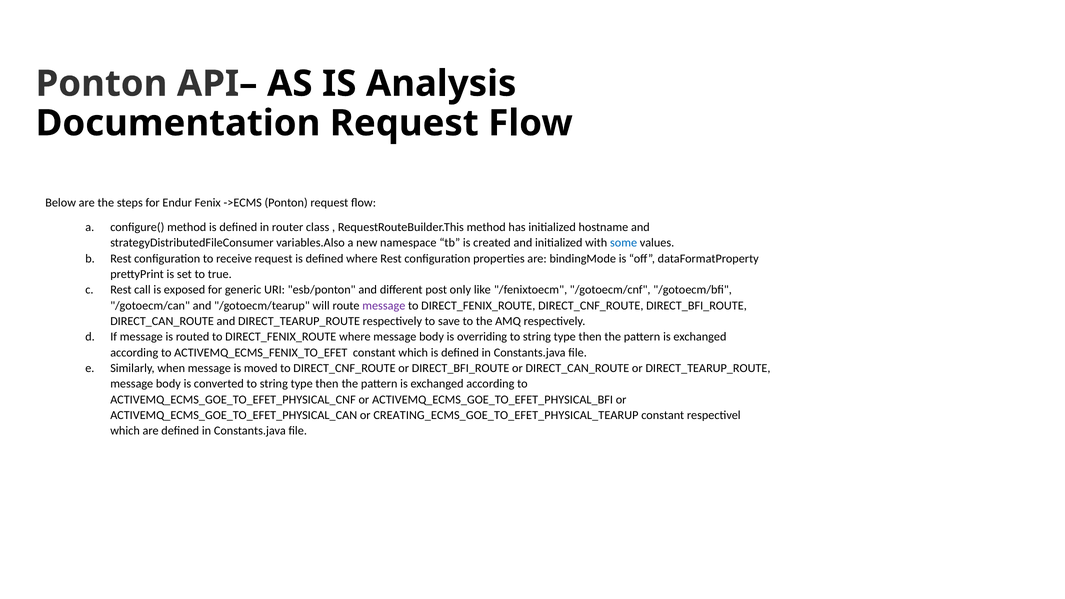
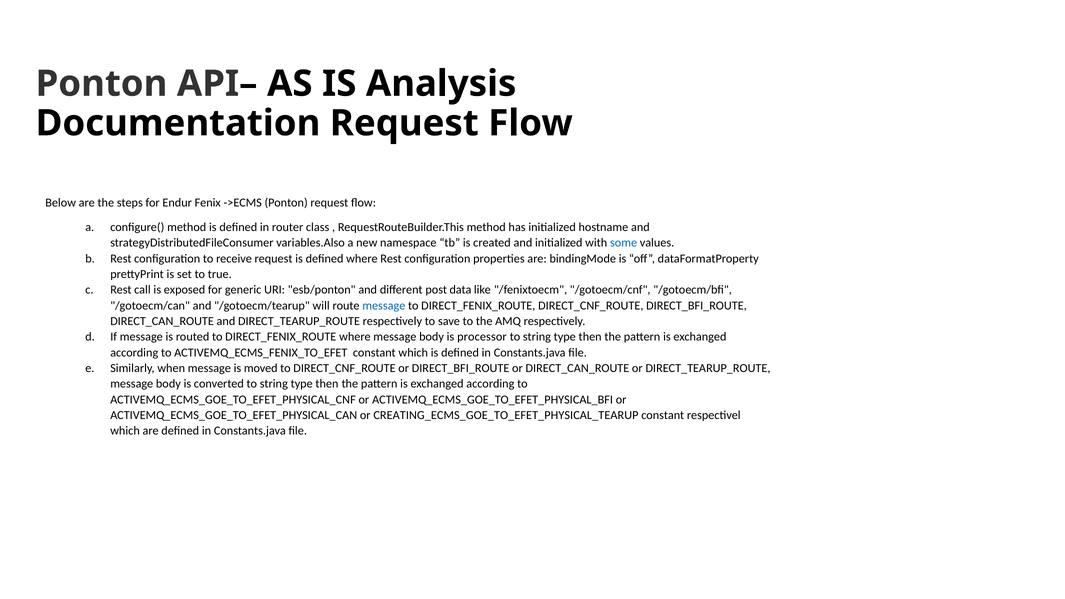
only: only -> data
message at (384, 306) colour: purple -> blue
overriding: overriding -> processor
